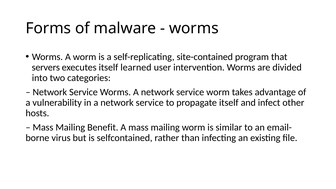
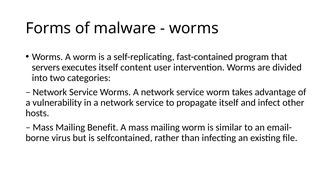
site-contained: site-contained -> fast-contained
learned: learned -> content
